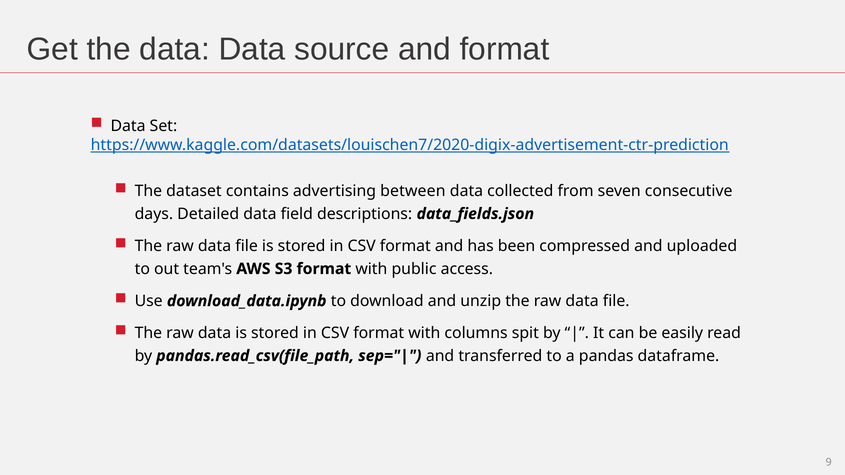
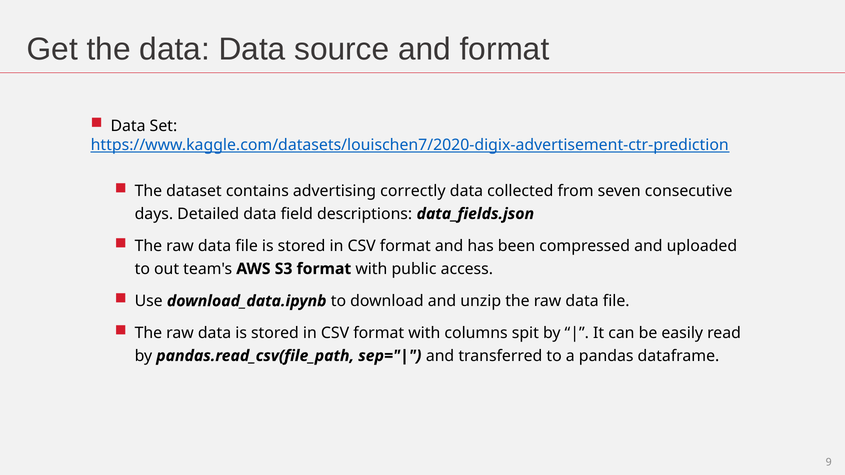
between: between -> correctly
